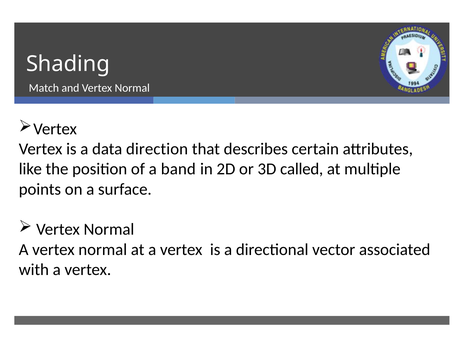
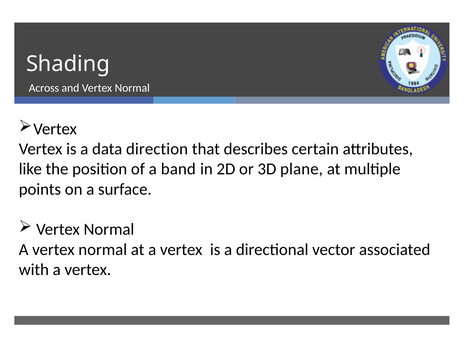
Match: Match -> Across
called: called -> plane
